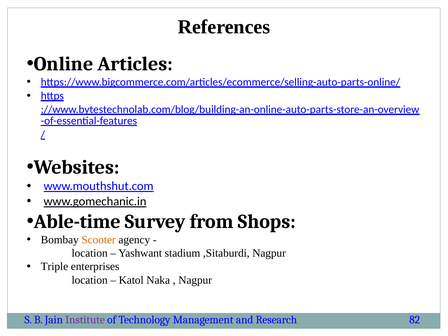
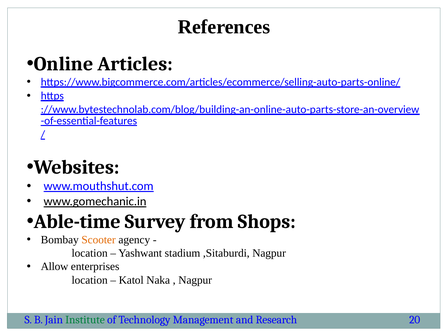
Triple: Triple -> Allow
Institute colour: purple -> green
82: 82 -> 20
